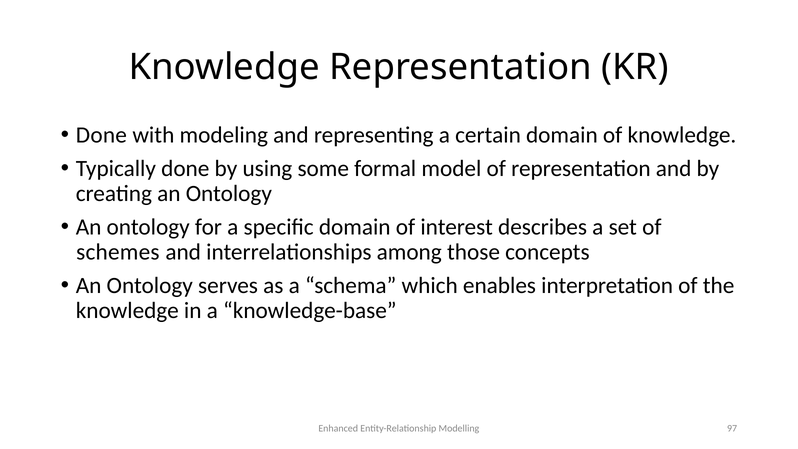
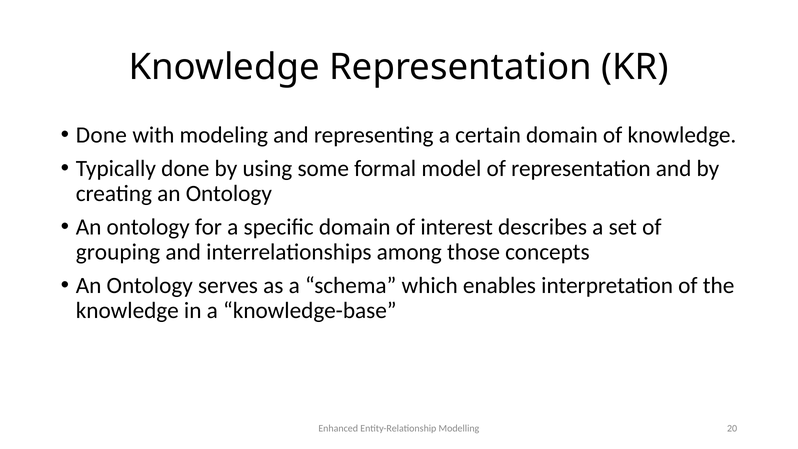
schemes: schemes -> grouping
97: 97 -> 20
